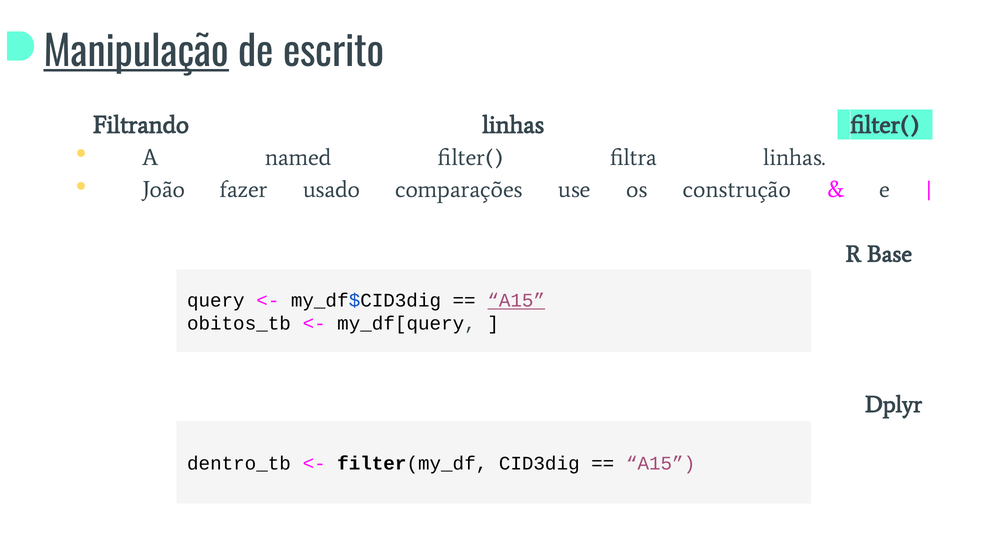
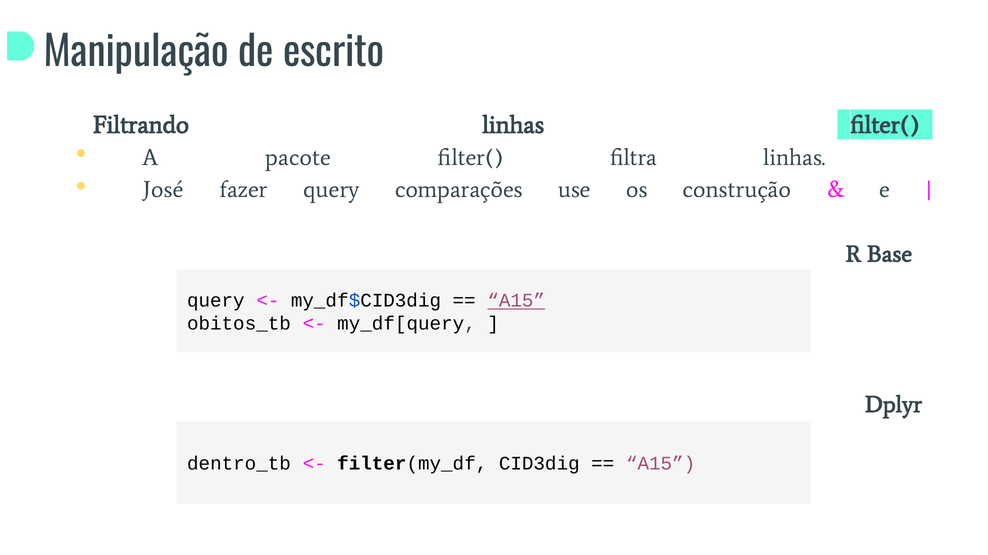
Manipulação underline: present -> none
named: named -> pacote
João: João -> José
fazer usado: usado -> query
